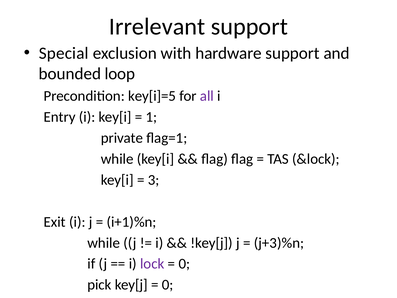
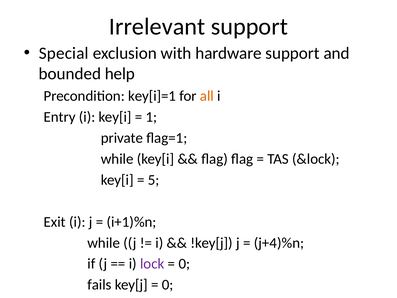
loop: loop -> help
key[i]=5: key[i]=5 -> key[i]=1
all colour: purple -> orange
3: 3 -> 5
j+3)%n: j+3)%n -> j+4)%n
pick: pick -> fails
